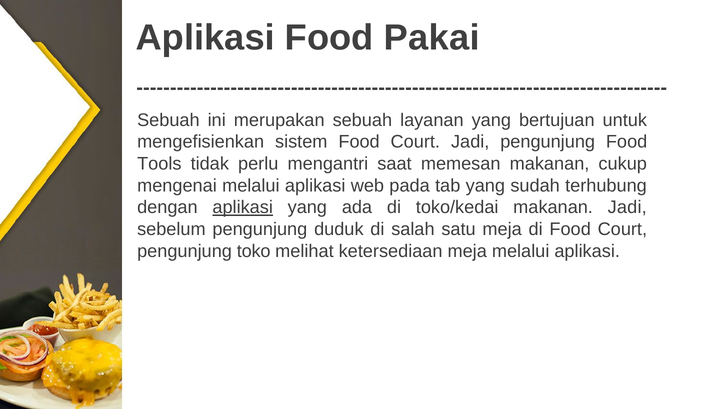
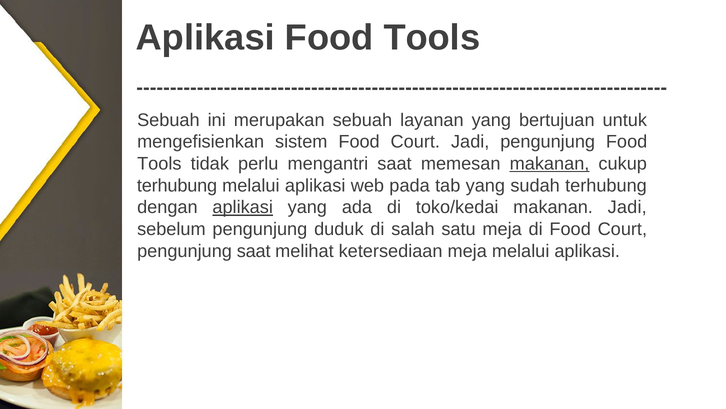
Aplikasi Food Pakai: Pakai -> Tools
makanan at (550, 164) underline: none -> present
mengenai at (177, 185): mengenai -> terhubung
pengunjung toko: toko -> saat
